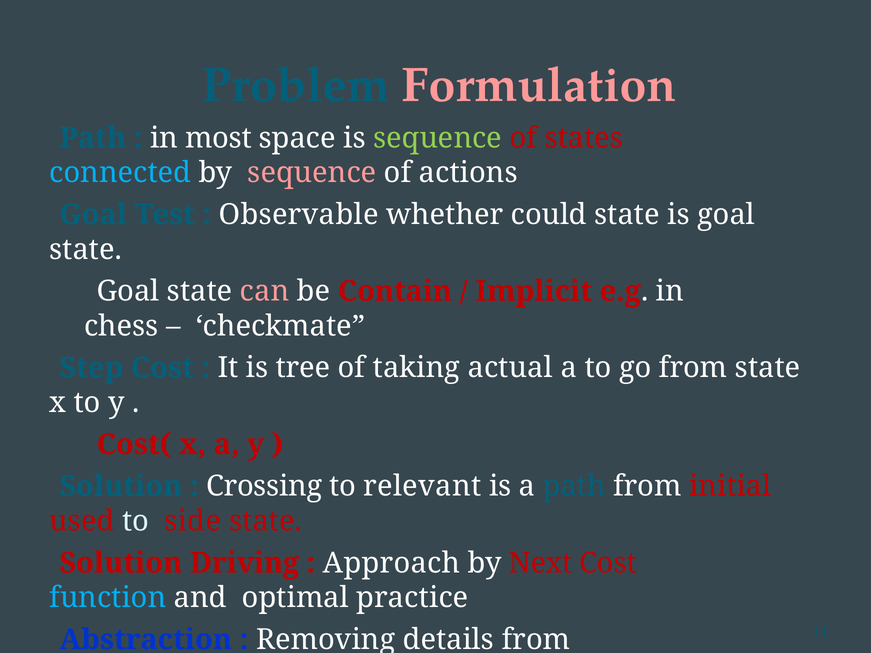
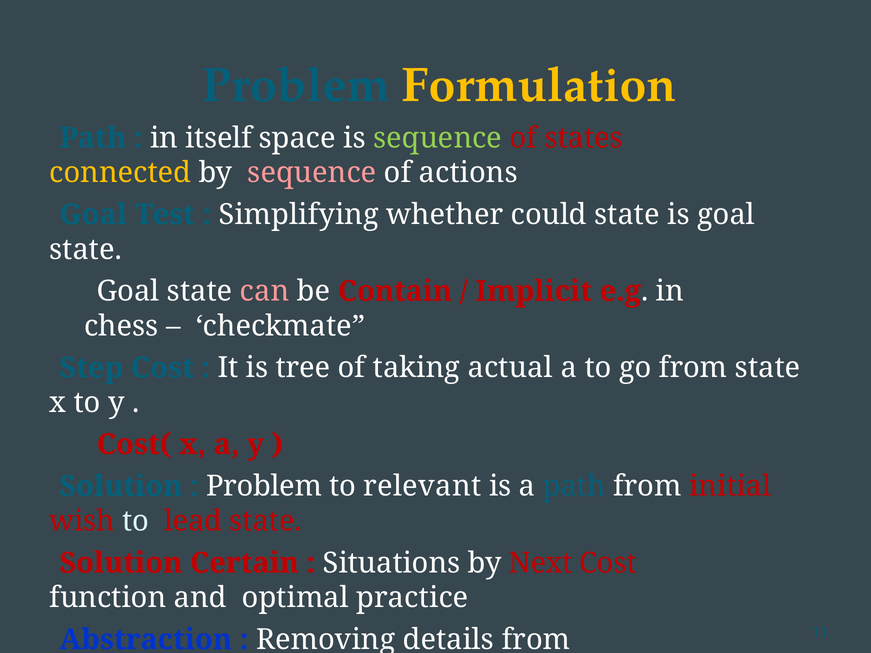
Formulation colour: pink -> yellow
most: most -> itself
connected colour: light blue -> yellow
Observable: Observable -> Simplifying
Crossing at (264, 487): Crossing -> Problem
used: used -> wish
side: side -> lead
Driving: Driving -> Certain
Approach: Approach -> Situations
function colour: light blue -> white
